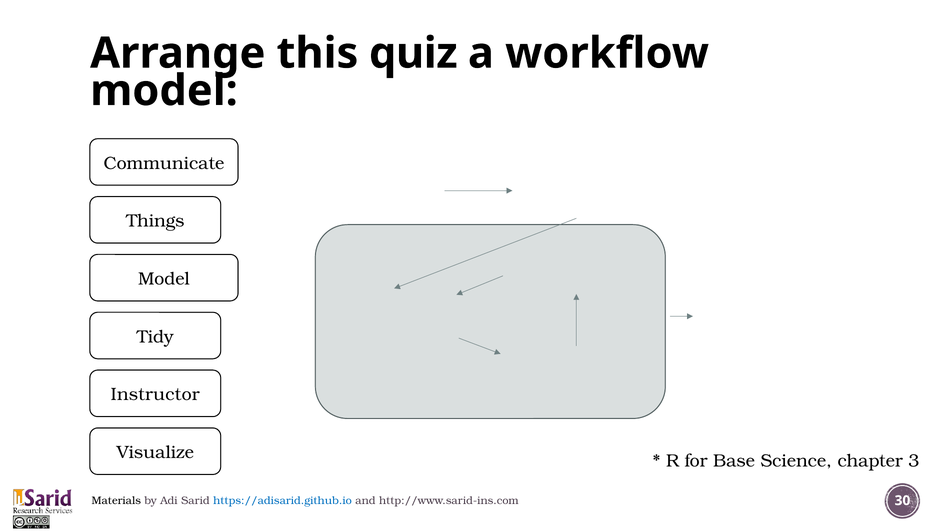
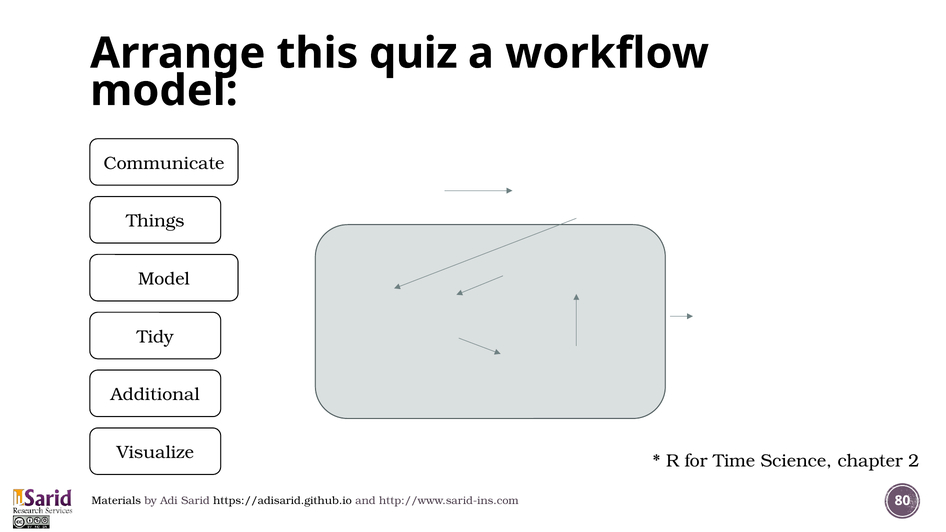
Instructor: Instructor -> Additional
Base: Base -> Time
3: 3 -> 2
https://adisarid.github.io colour: blue -> black
30: 30 -> 80
